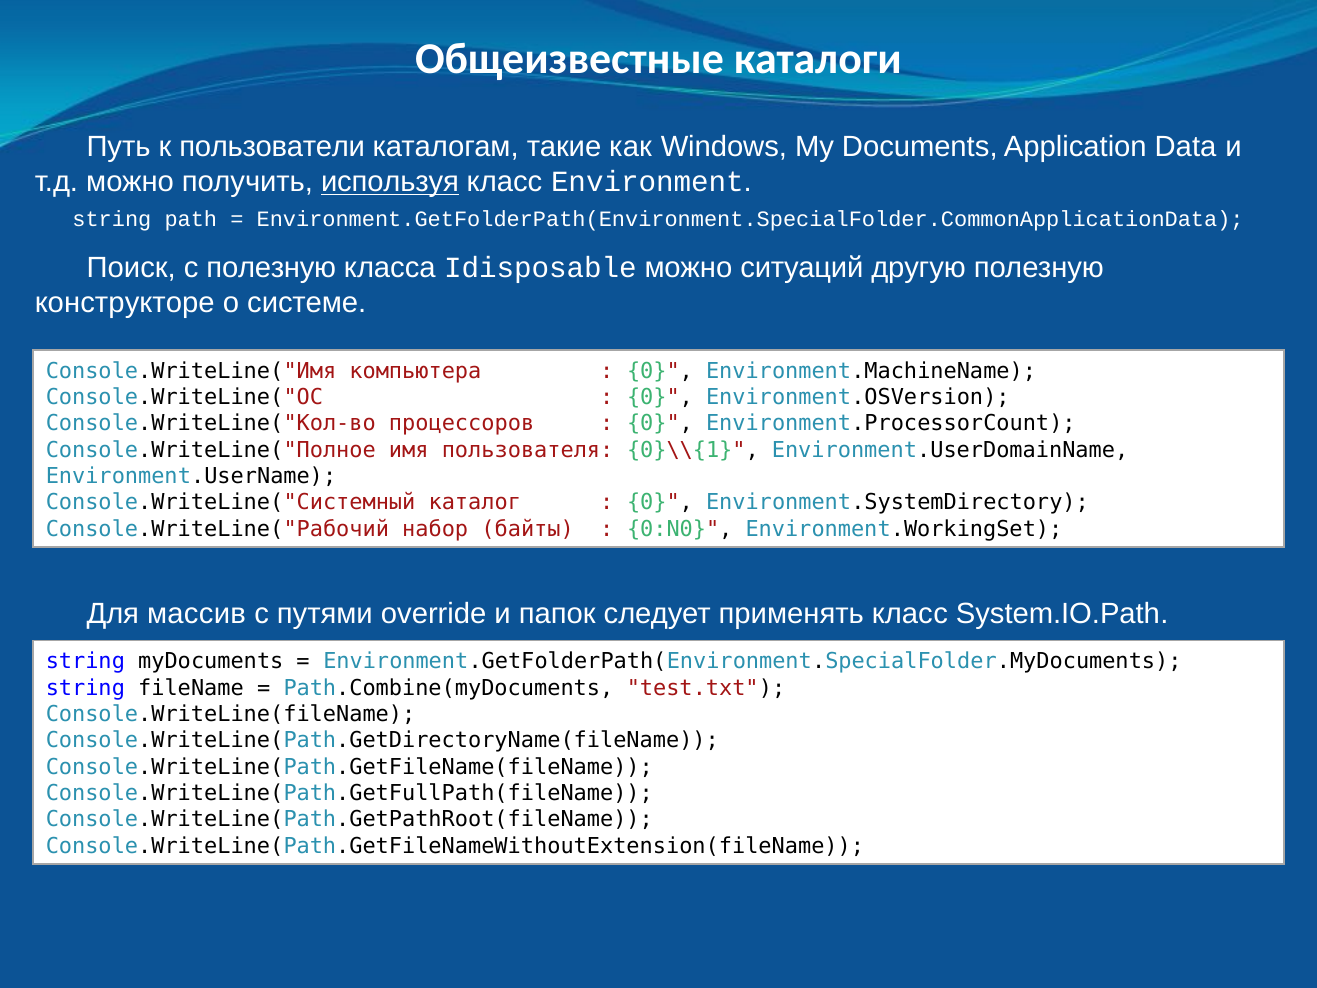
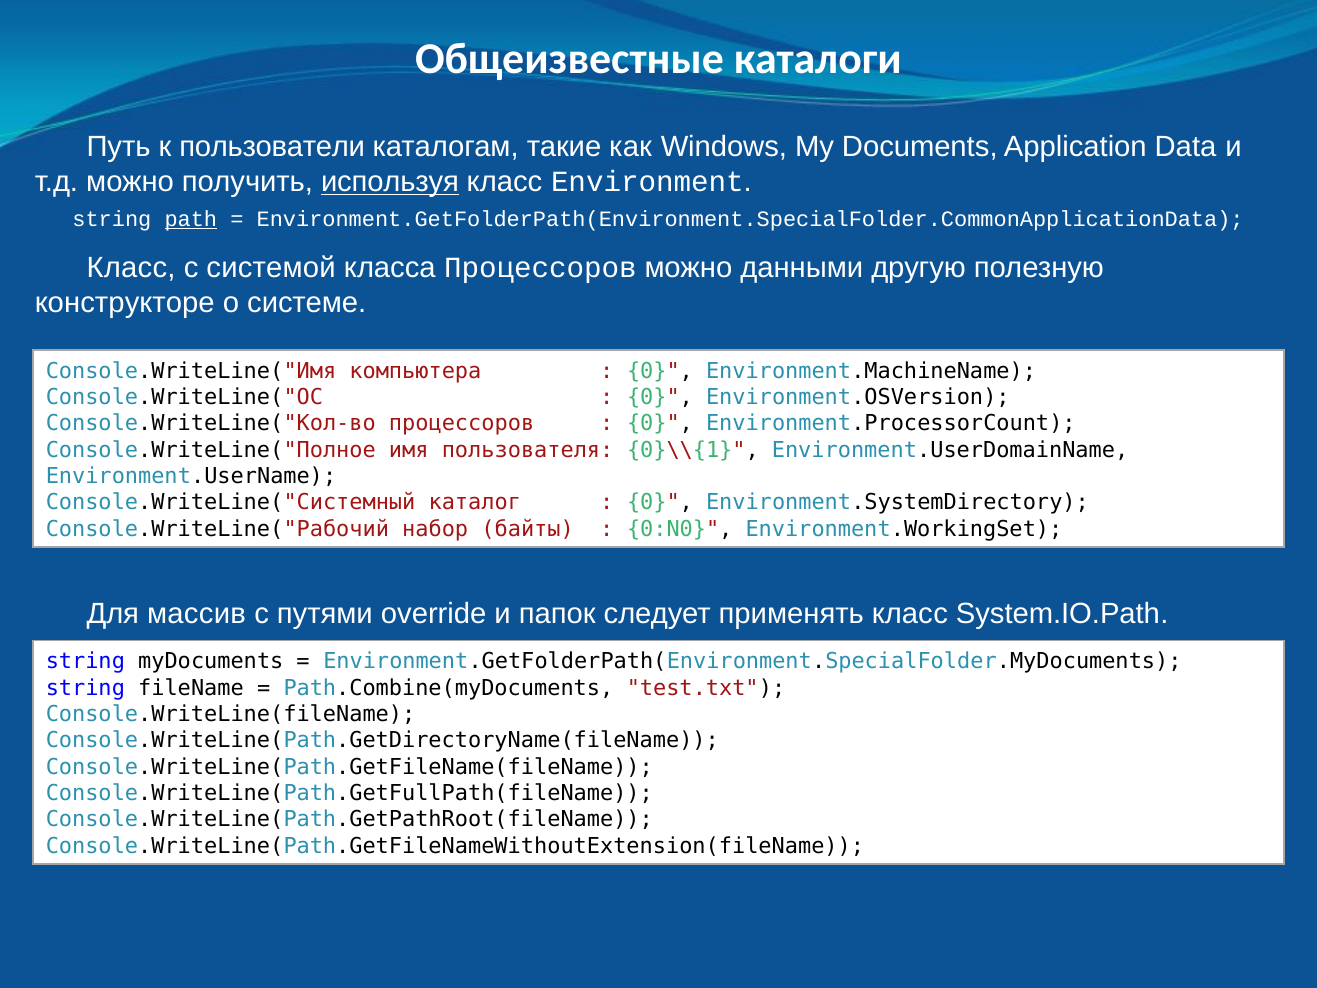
path underline: none -> present
Поиск at (131, 267): Поиск -> Класс
с полезную: полезную -> системой
класса Idisposable: Idisposable -> Процессоров
ситуаций: ситуаций -> данными
